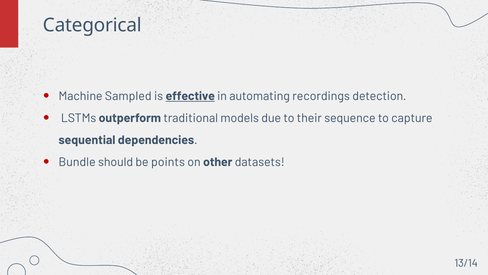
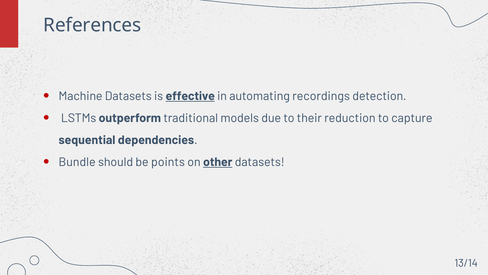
Categorical: Categorical -> References
Machine Sampled: Sampled -> Datasets
sequence: sequence -> reduction
other underline: none -> present
